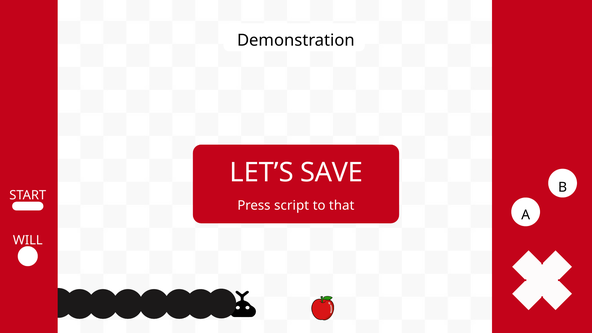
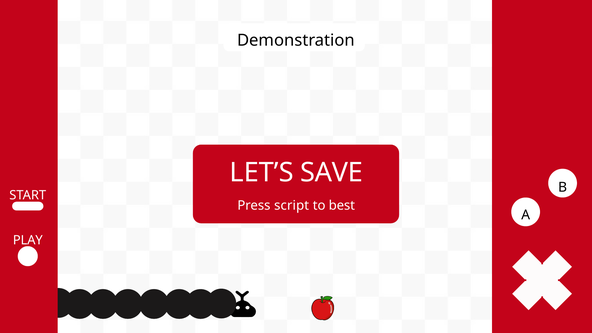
that: that -> best
WILL: WILL -> PLAY
